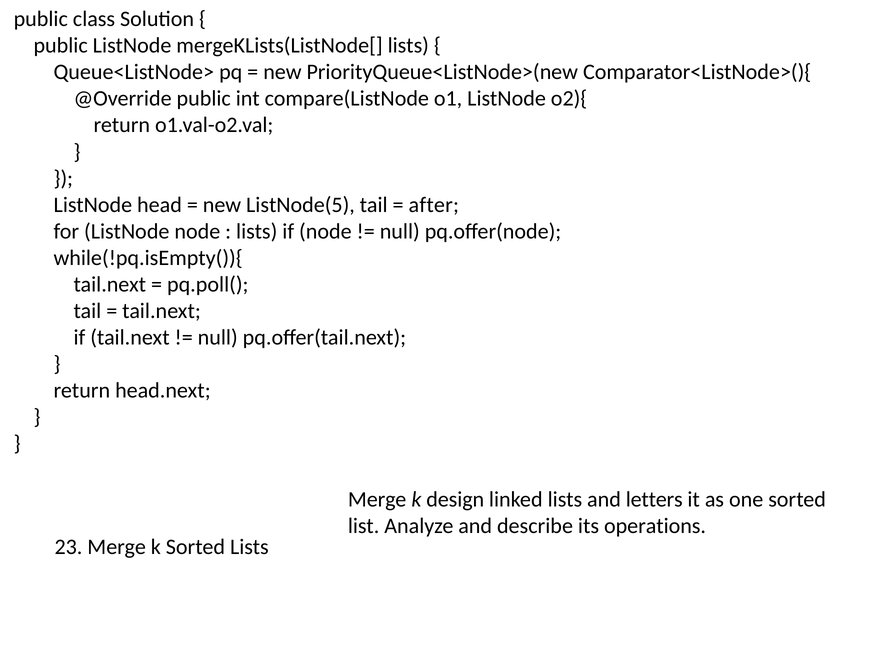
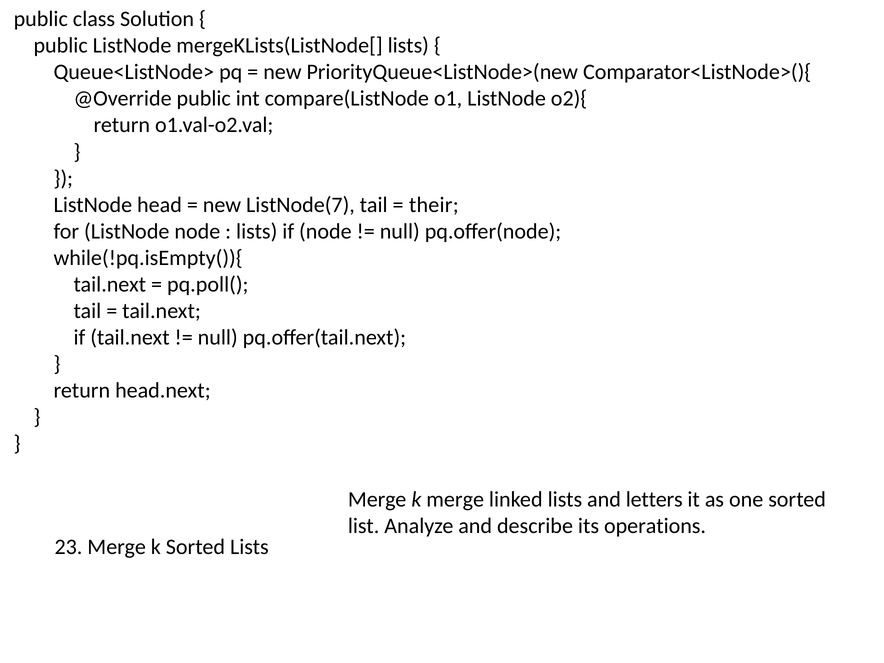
ListNode(5: ListNode(5 -> ListNode(7
after: after -> their
k design: design -> merge
